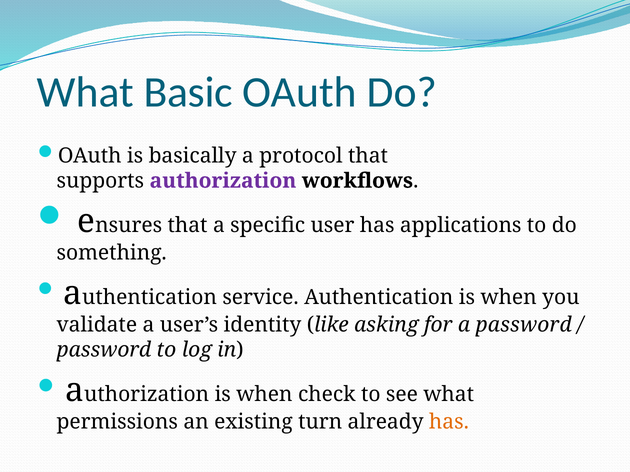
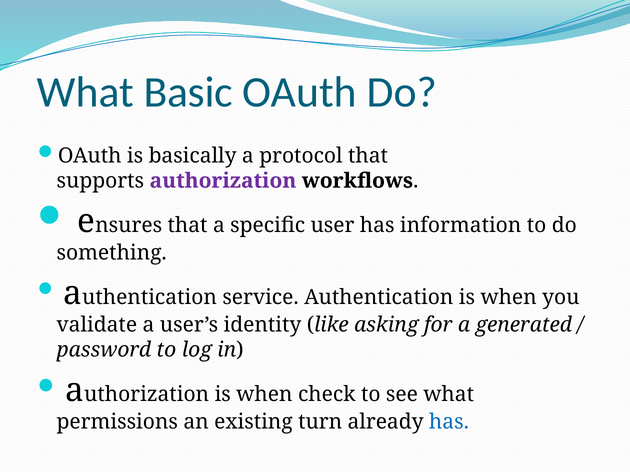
applications: applications -> information
a password: password -> generated
has at (449, 422) colour: orange -> blue
